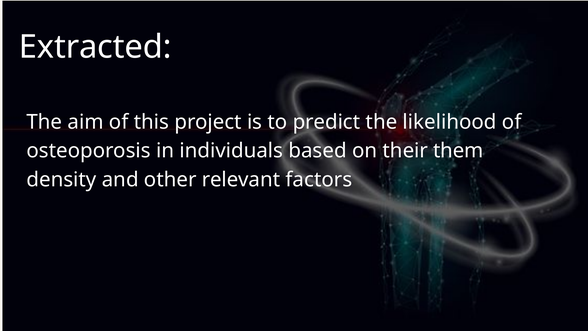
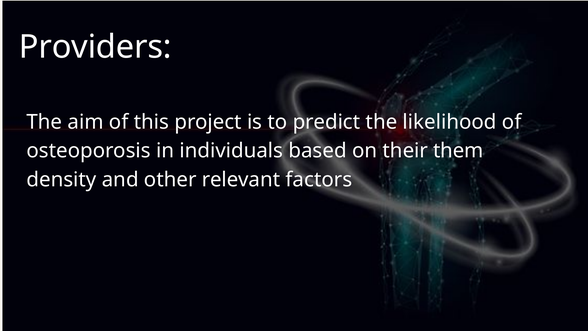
Extracted: Extracted -> Providers
